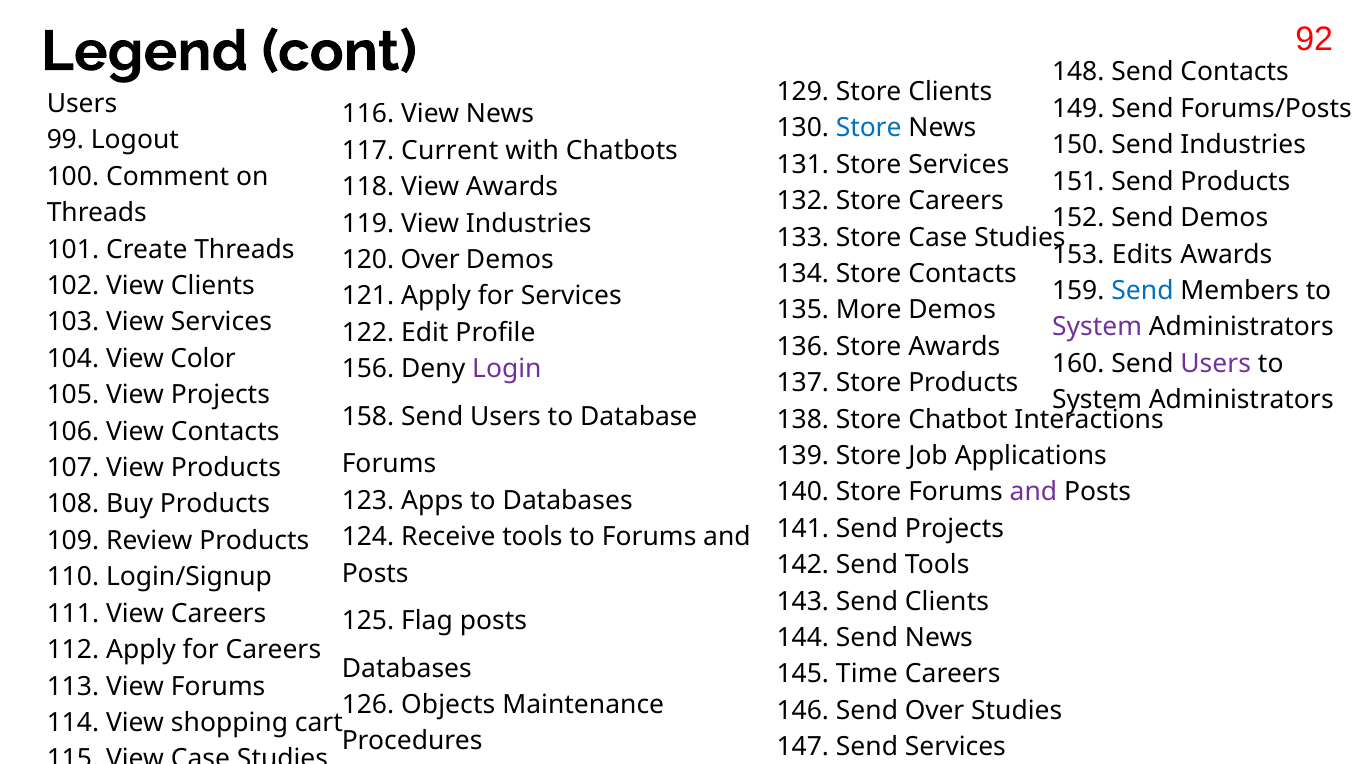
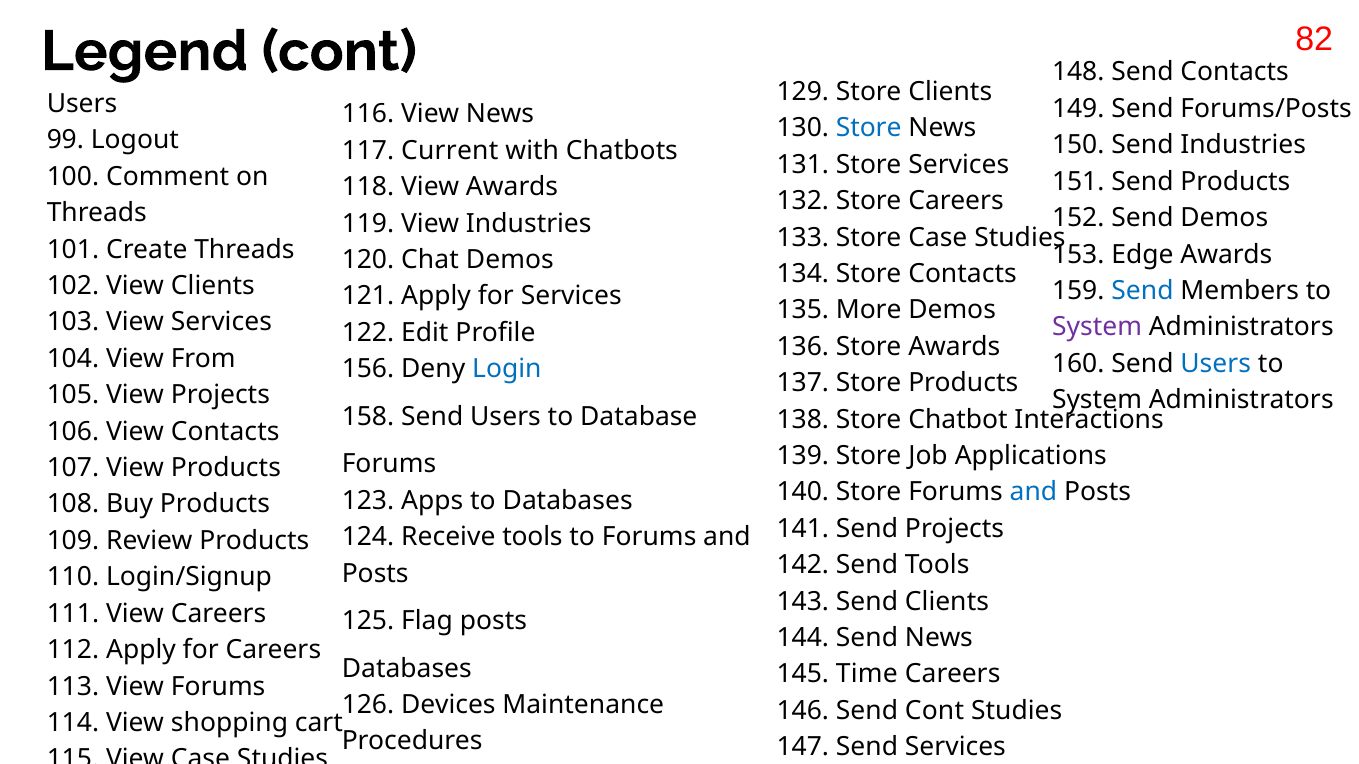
92: 92 -> 82
Edits: Edits -> Edge
120 Over: Over -> Chat
Color: Color -> From
Users at (1216, 364) colour: purple -> blue
Login colour: purple -> blue
and at (1033, 493) colour: purple -> blue
Objects: Objects -> Devices
Send Over: Over -> Cont
